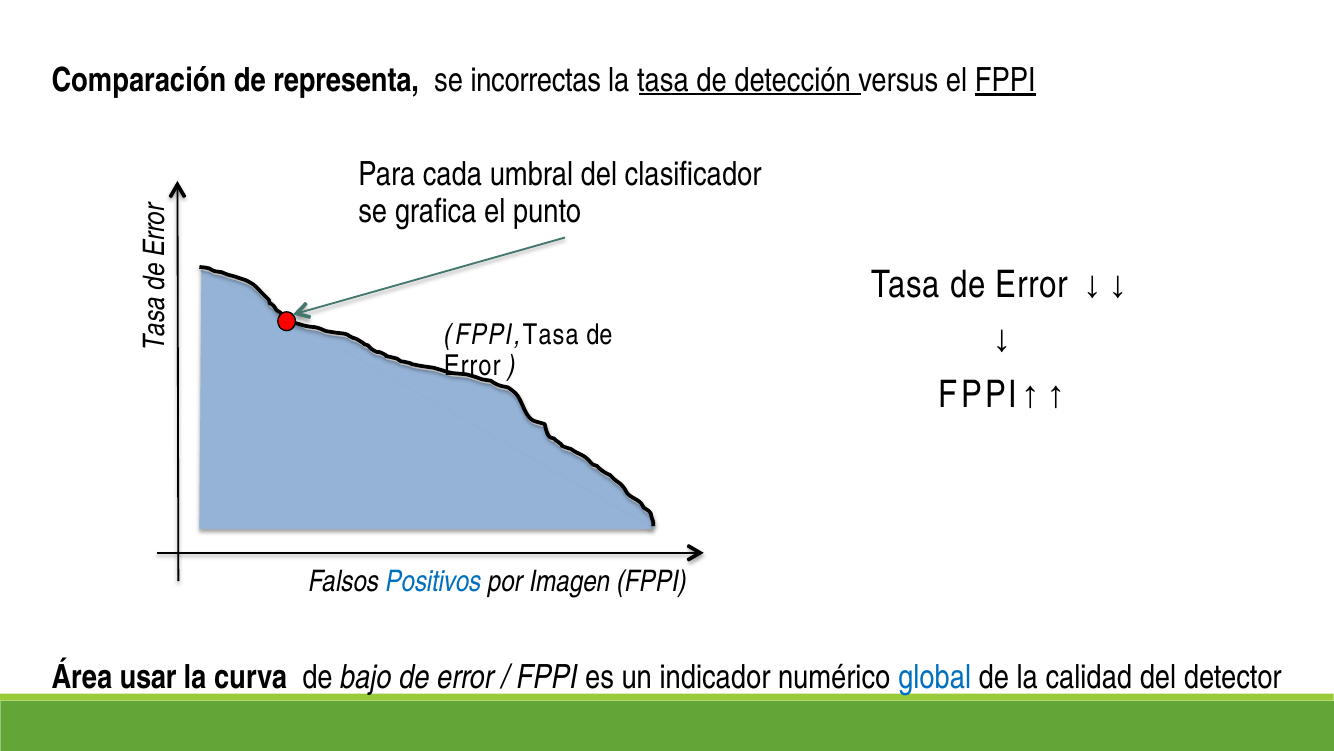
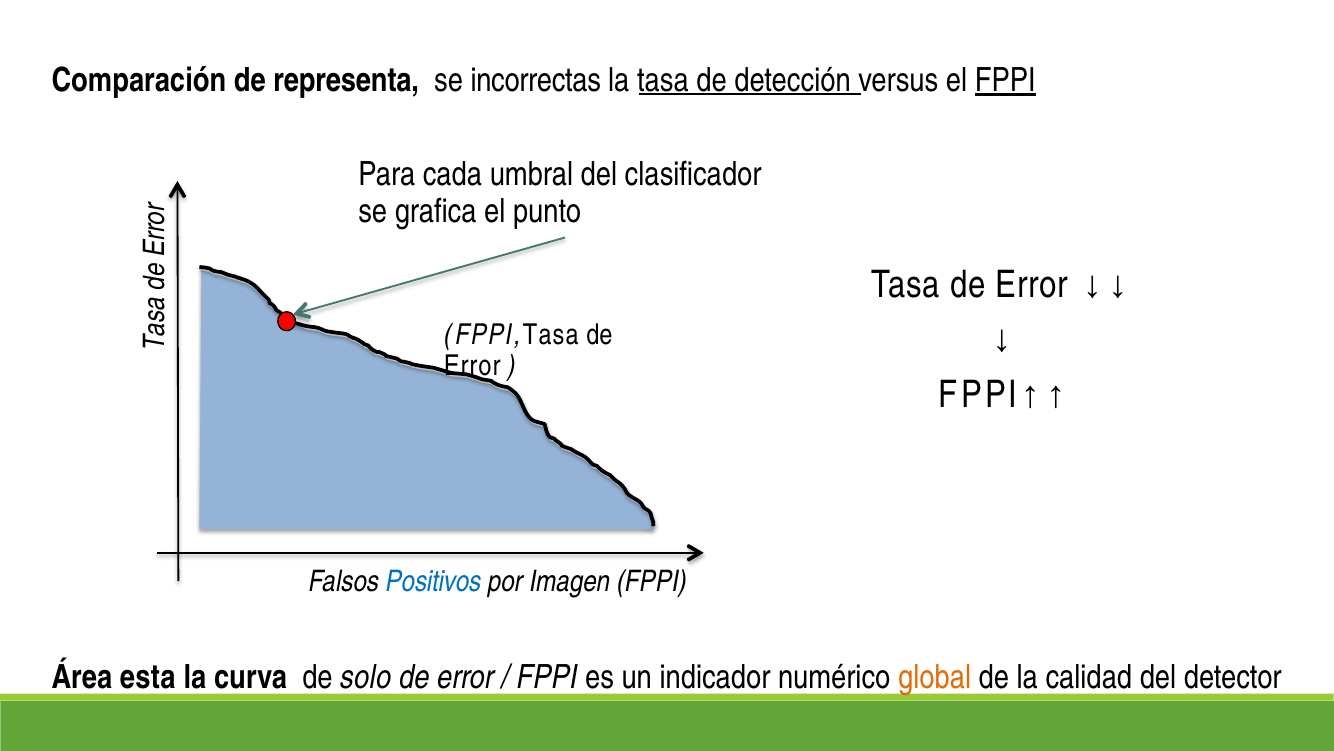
usar: usar -> esta
bajo: bajo -> solo
global colour: blue -> orange
